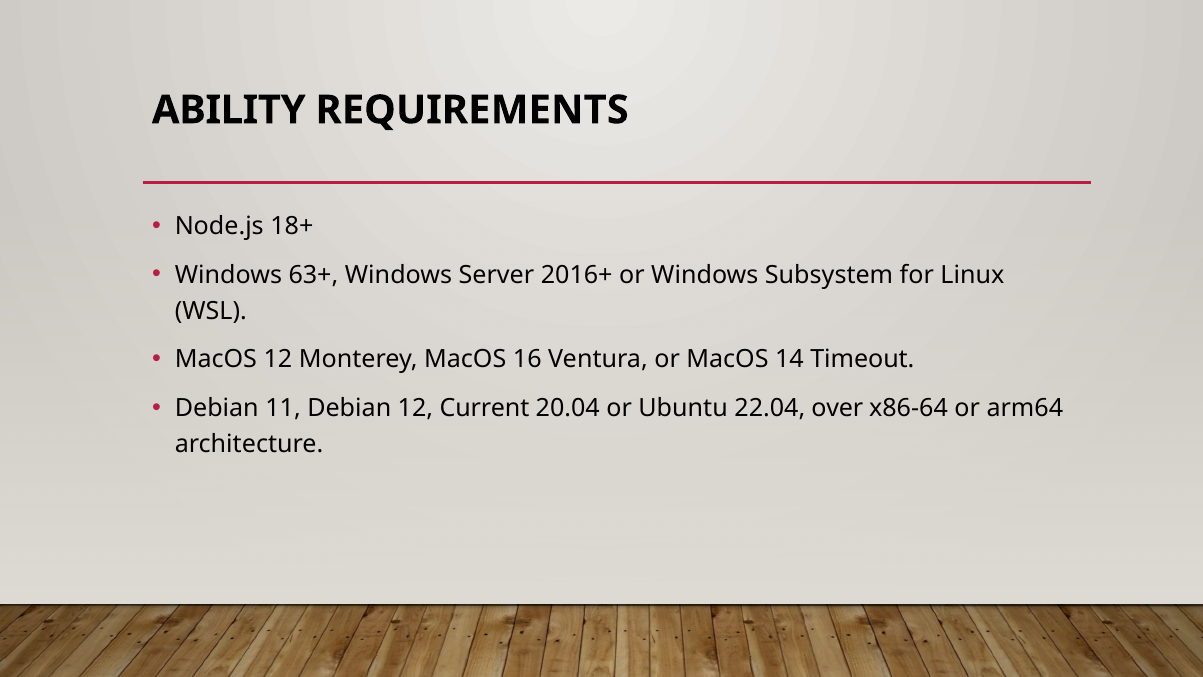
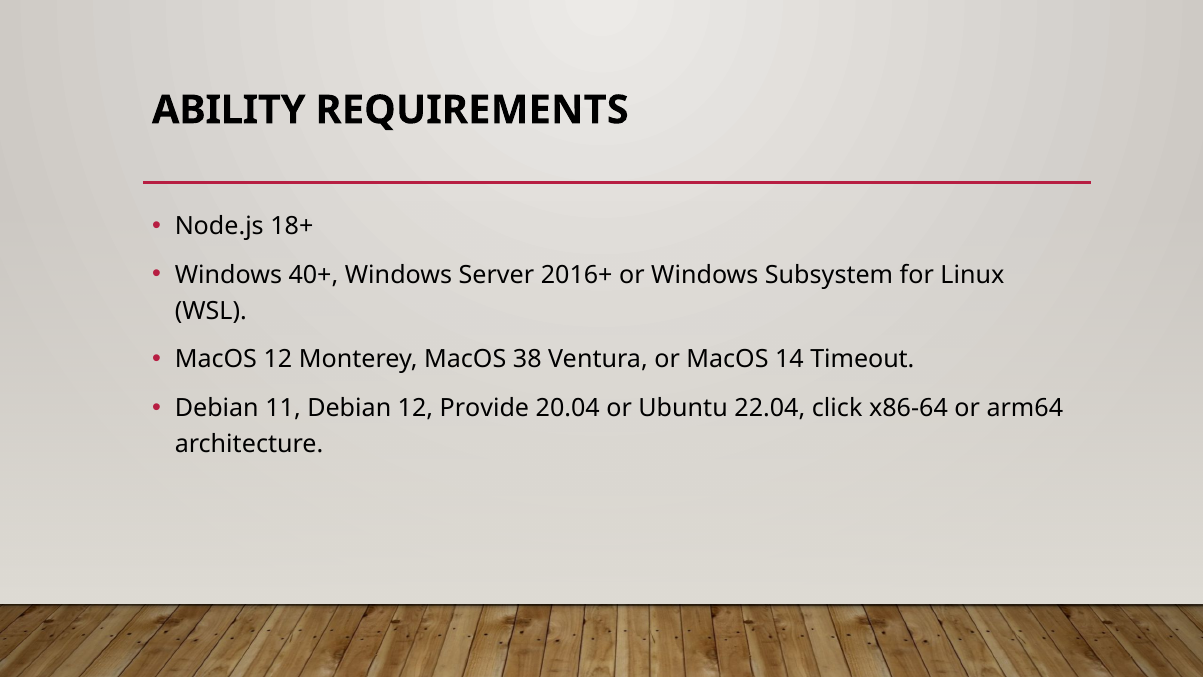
63+: 63+ -> 40+
16: 16 -> 38
Current: Current -> Provide
over: over -> click
